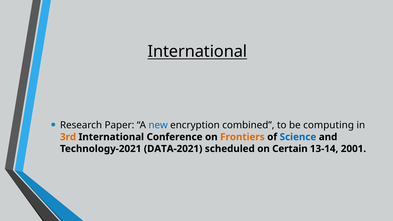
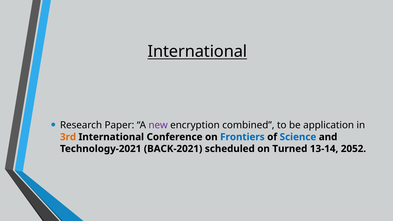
new colour: blue -> purple
computing: computing -> application
Frontiers colour: orange -> blue
DATA-2021: DATA-2021 -> BACK-2021
Certain: Certain -> Turned
2001: 2001 -> 2052
